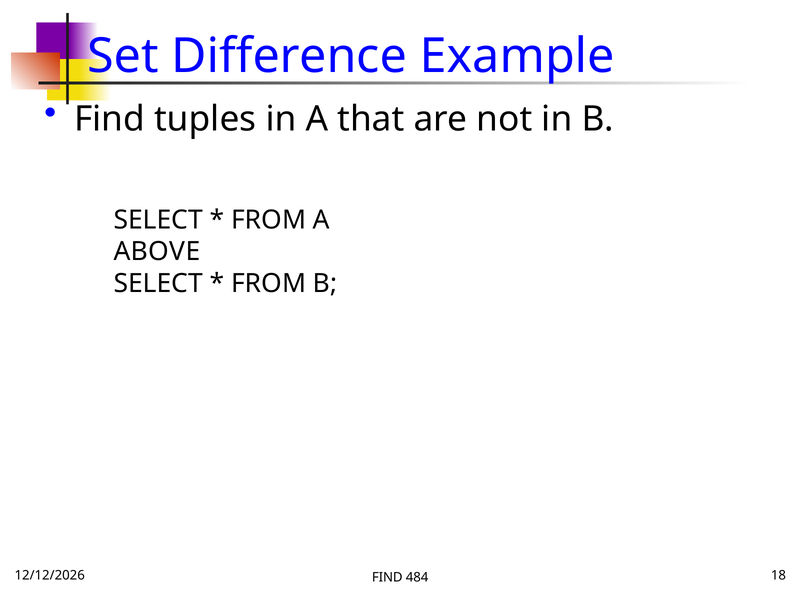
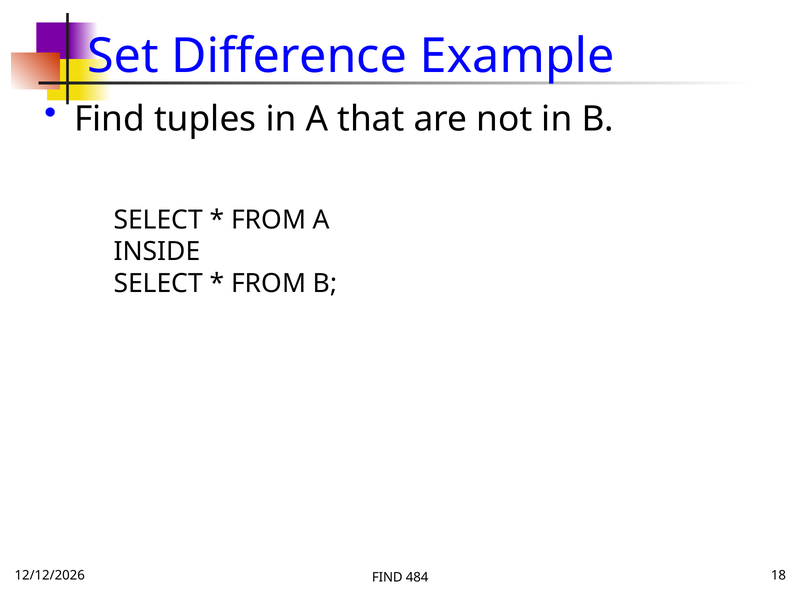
ABOVE: ABOVE -> INSIDE
